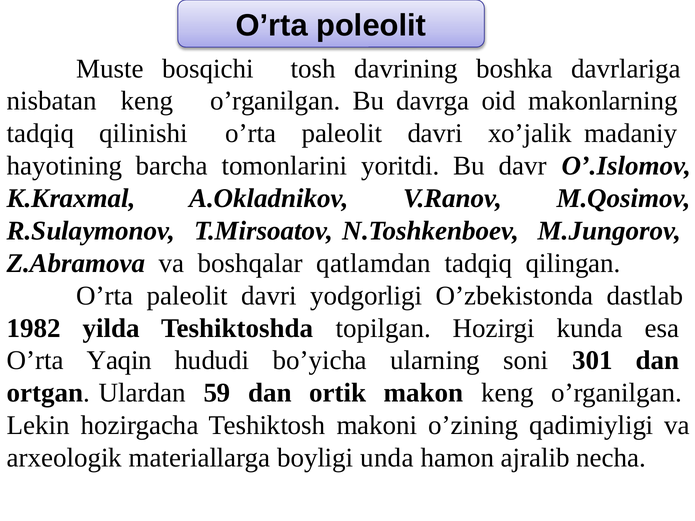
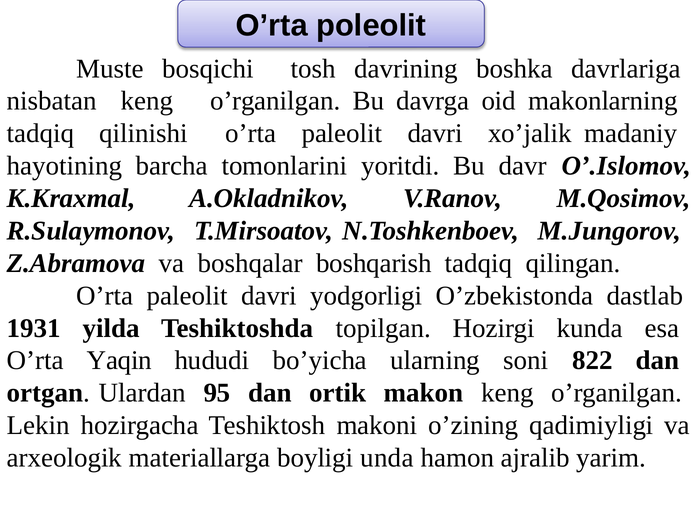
qatlamdan: qatlamdan -> boshqarish
1982: 1982 -> 1931
301: 301 -> 822
59: 59 -> 95
necha: necha -> yarim
